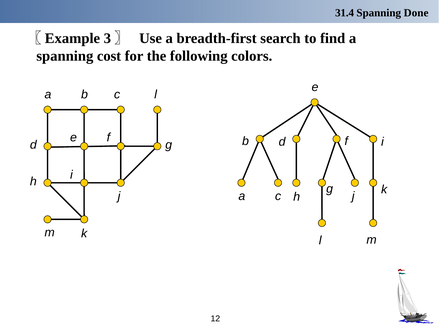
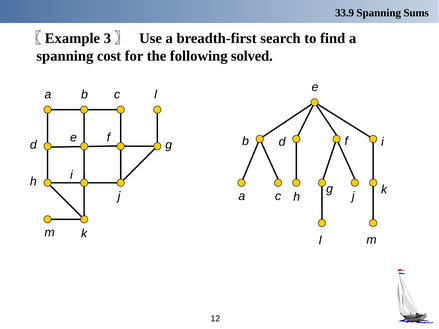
31.4: 31.4 -> 33.9
Done: Done -> Sums
colors: colors -> solved
